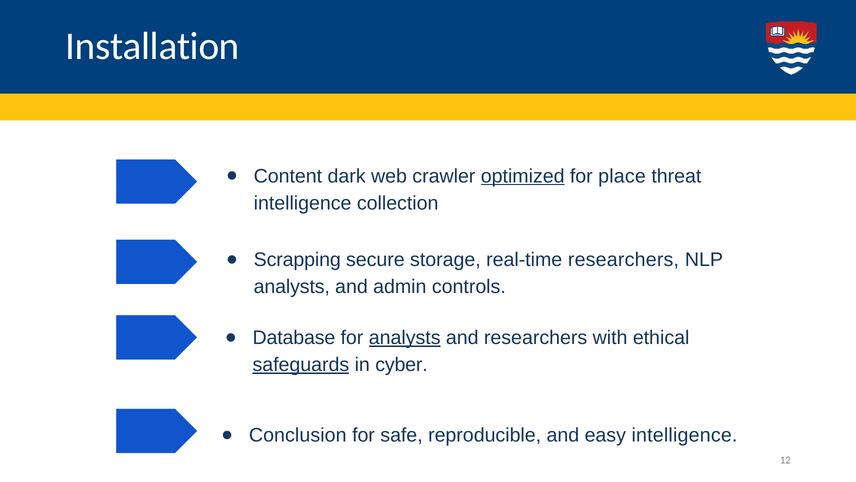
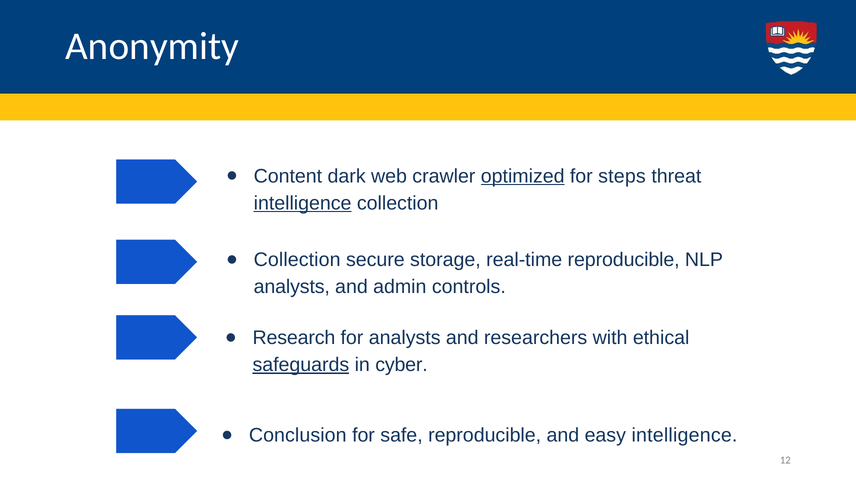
Installation: Installation -> Anonymity
place: place -> steps
intelligence at (303, 203) underline: none -> present
Scrapping at (297, 260): Scrapping -> Collection
real-time researchers: researchers -> reproducible
Database: Database -> Research
analysts at (405, 337) underline: present -> none
